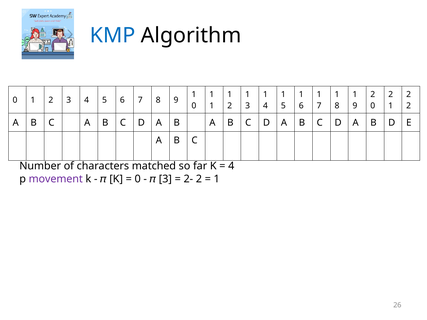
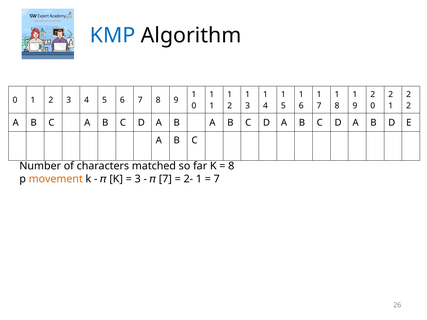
4 at (231, 166): 4 -> 8
movement colour: purple -> orange
0 at (138, 179): 0 -> 3
3 at (165, 179): 3 -> 7
2- 2: 2 -> 1
1 at (217, 179): 1 -> 7
